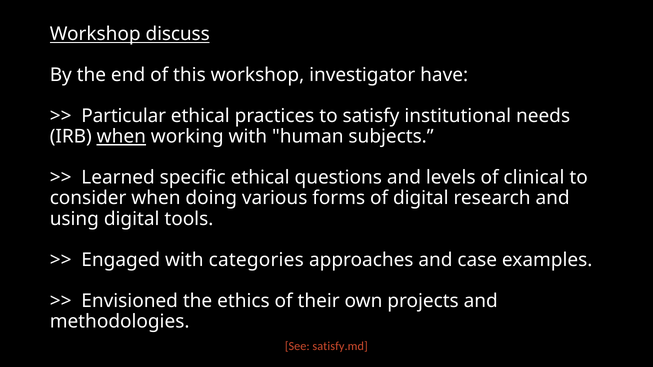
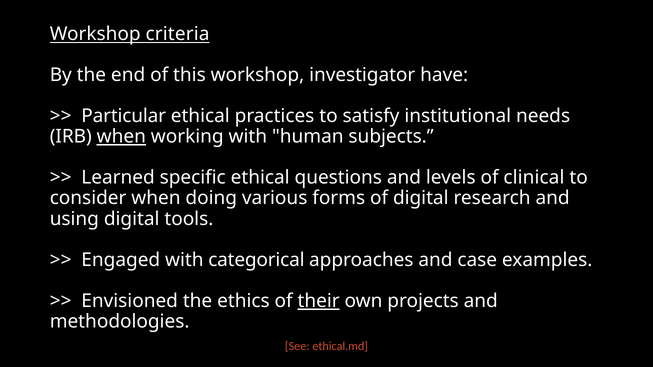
discuss: discuss -> criteria
categories: categories -> categorical
their underline: none -> present
satisfy.md: satisfy.md -> ethical.md
